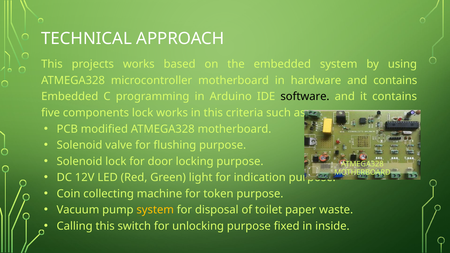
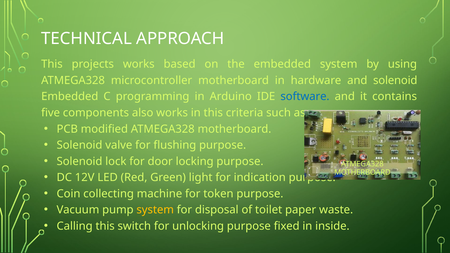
and contains: contains -> solenoid
software colour: black -> blue
components lock: lock -> also
